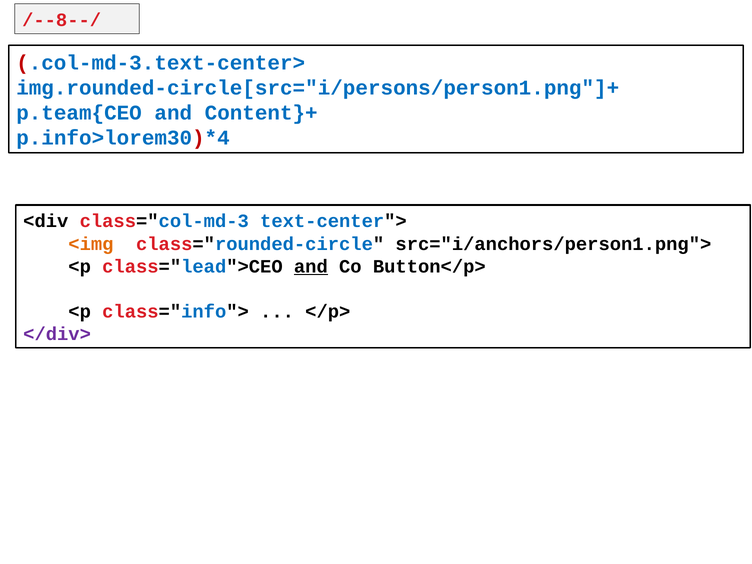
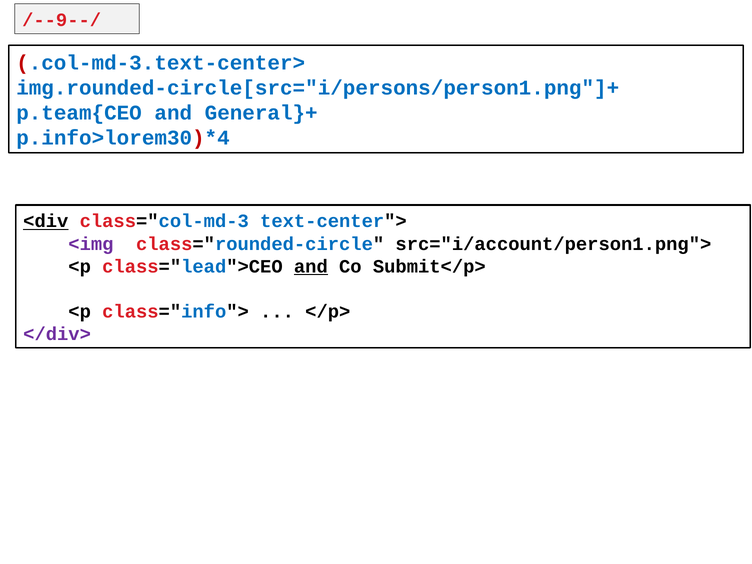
/--8--/: /--8--/ -> /--9--/
Content}+: Content}+ -> General}+
<div underline: none -> present
<img colour: orange -> purple
src="i/anchors/person1.png">: src="i/anchors/person1.png"> -> src="i/account/person1.png">
Button</p>: Button</p> -> Submit</p>
